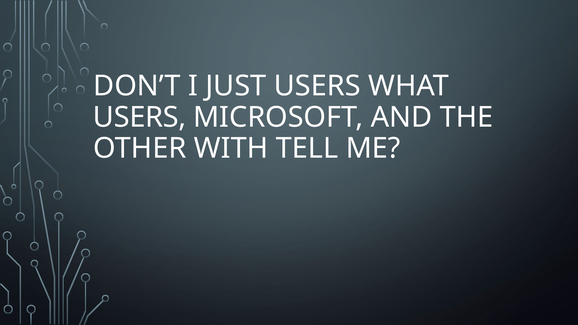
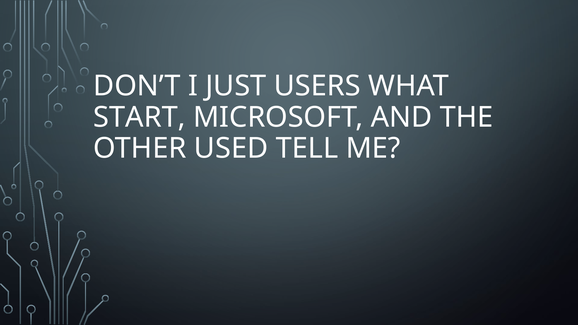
USERS at (140, 117): USERS -> START
WITH: WITH -> USED
